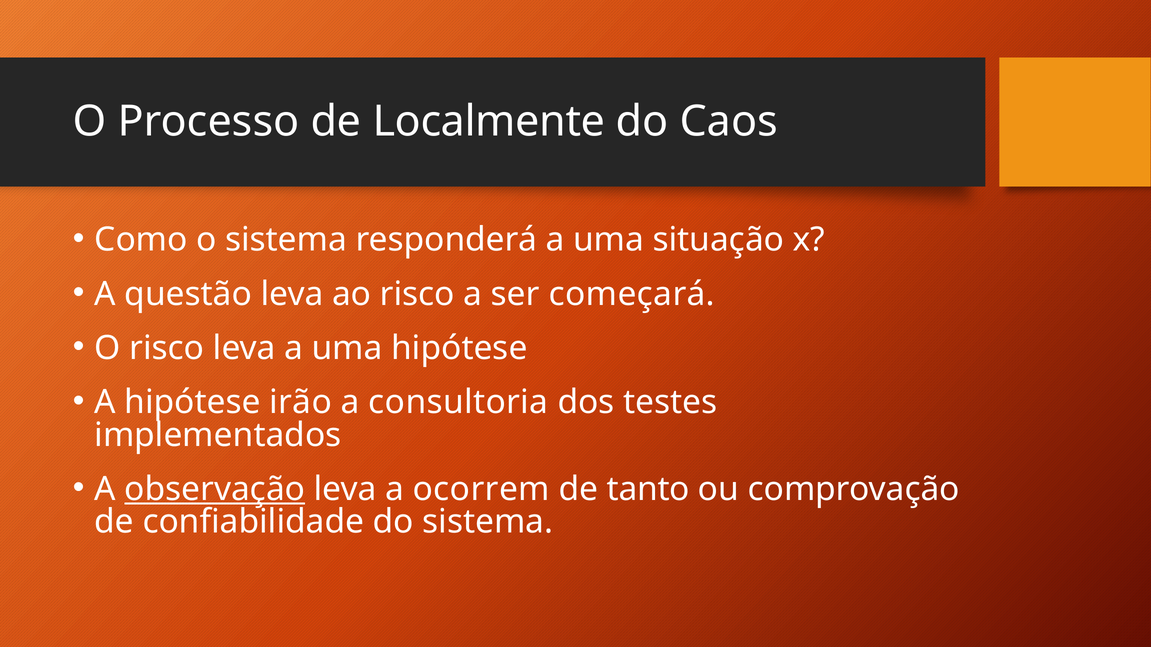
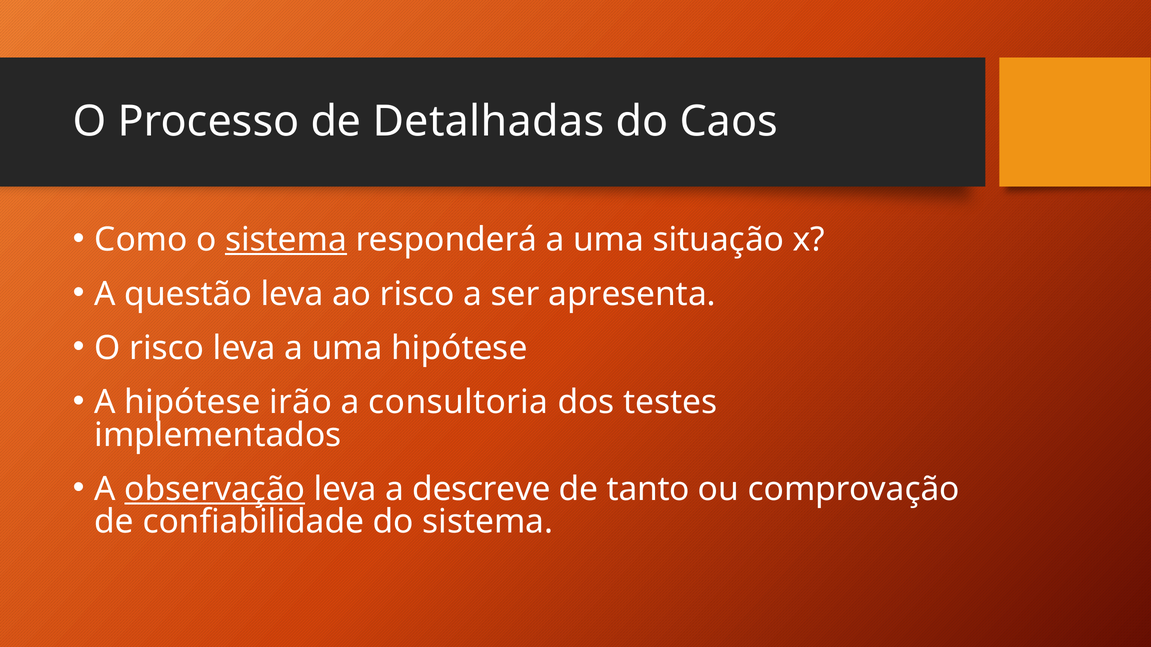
Localmente: Localmente -> Detalhadas
sistema at (286, 240) underline: none -> present
começará: começará -> apresenta
ocorrem: ocorrem -> descreve
